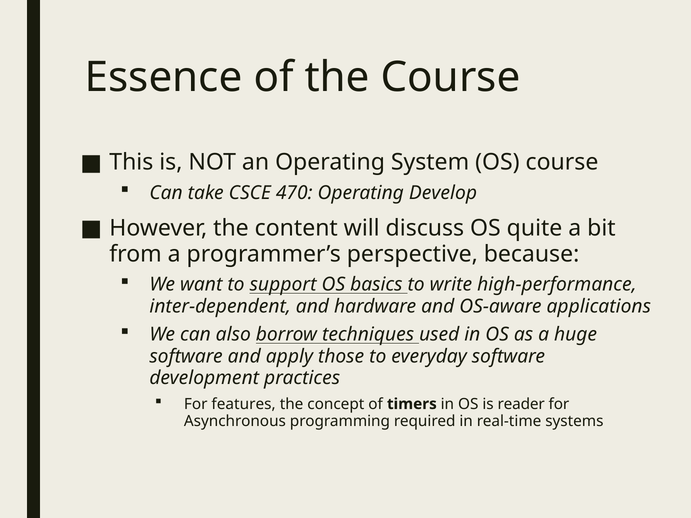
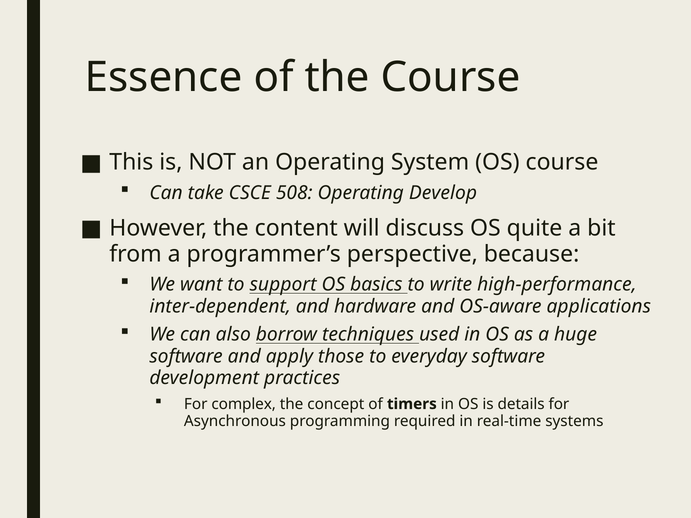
470: 470 -> 508
features: features -> complex
reader: reader -> details
